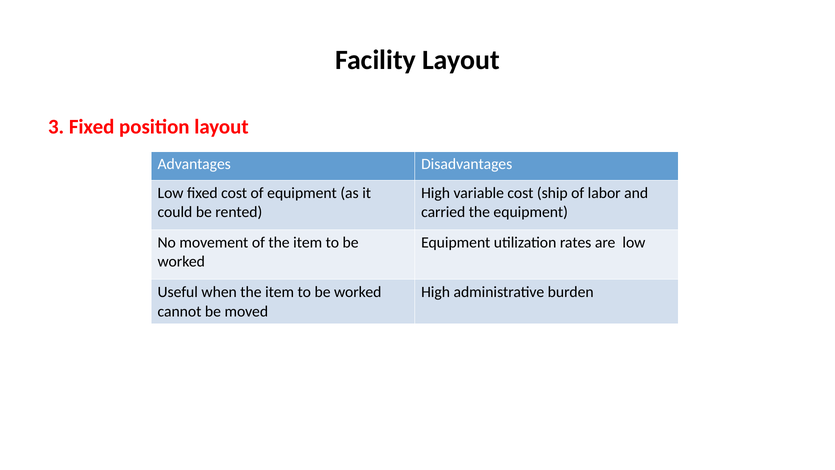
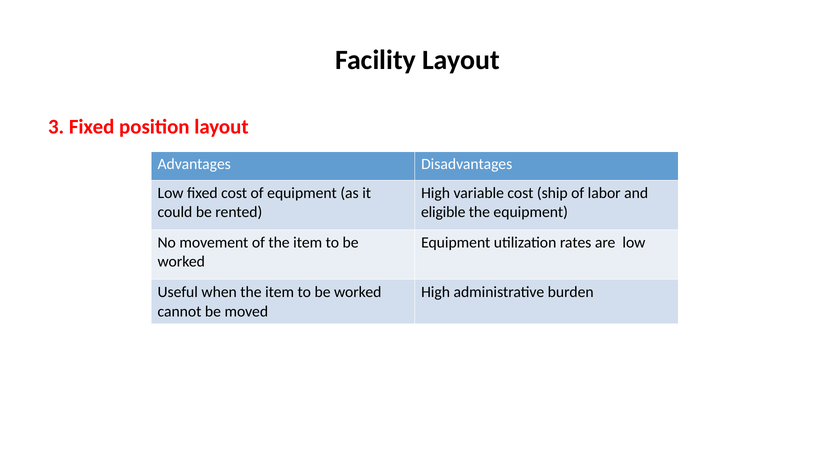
carried: carried -> eligible
